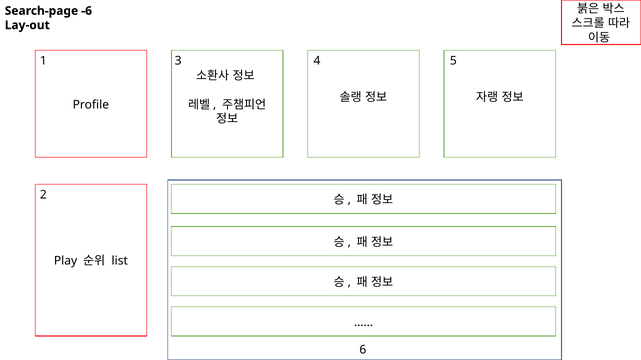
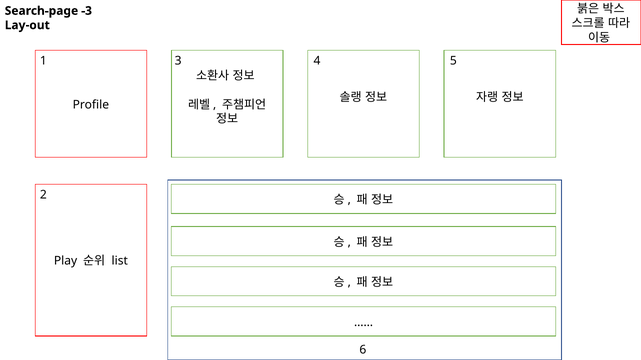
-6: -6 -> -3
